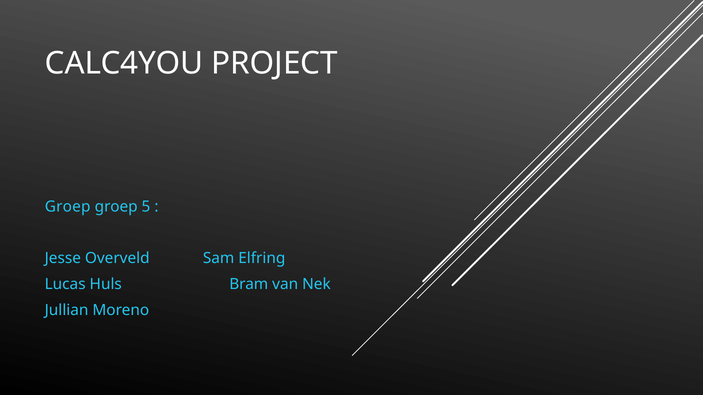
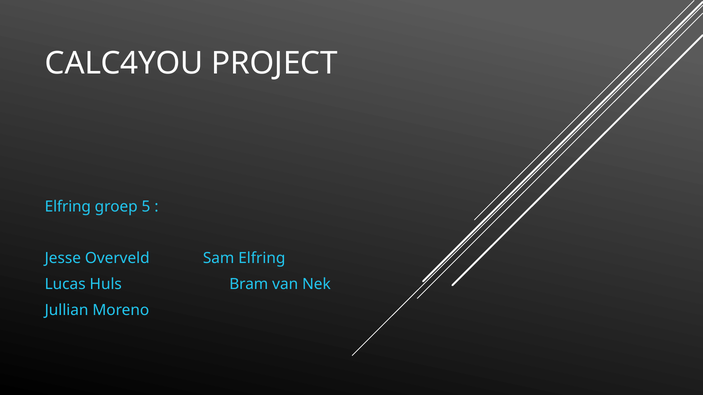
Groep at (68, 207): Groep -> Elfring
